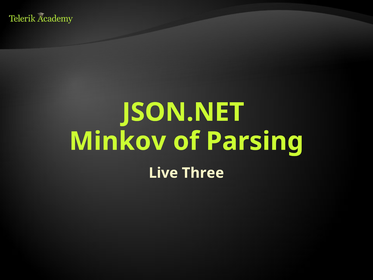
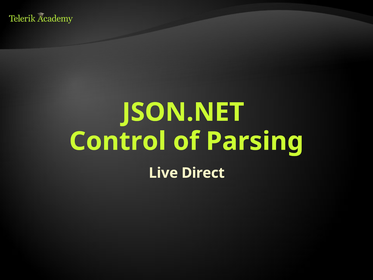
Minkov: Minkov -> Control
Three: Three -> Direct
